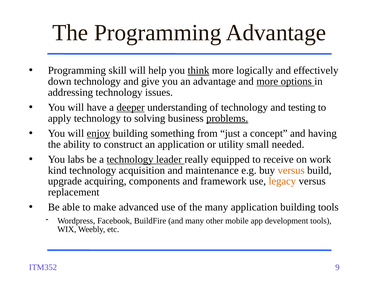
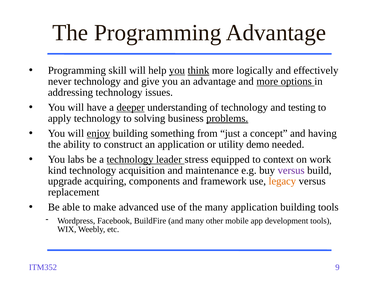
you at (177, 70) underline: none -> present
down: down -> never
small: small -> demo
really: really -> stress
receive: receive -> context
versus at (291, 170) colour: orange -> purple
